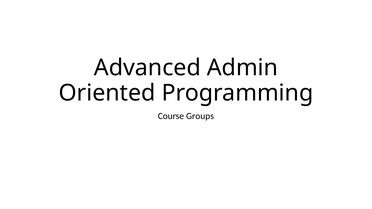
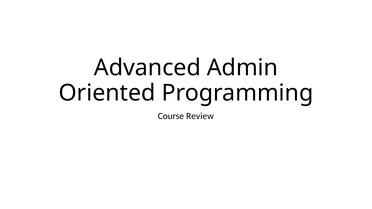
Groups: Groups -> Review
